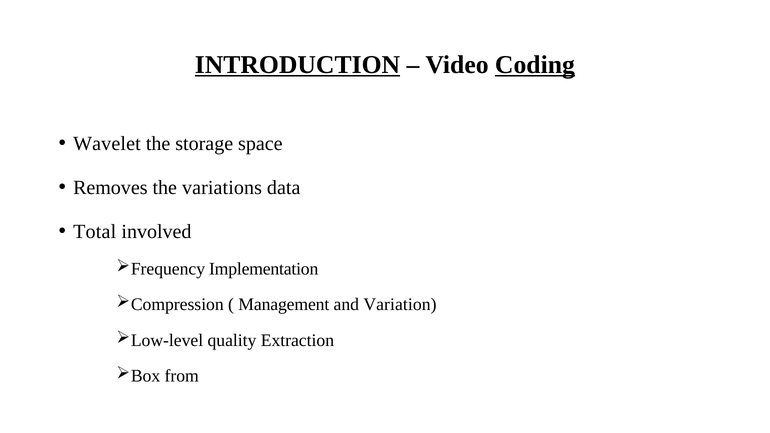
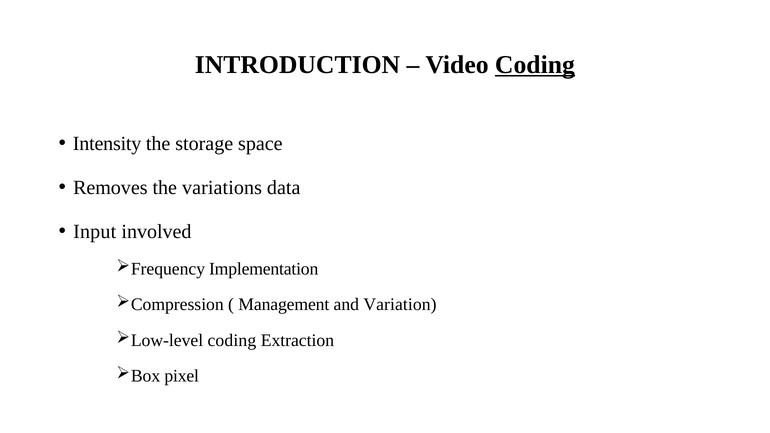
INTRODUCTION underline: present -> none
Wavelet: Wavelet -> Intensity
Total: Total -> Input
quality at (232, 340): quality -> coding
from: from -> pixel
